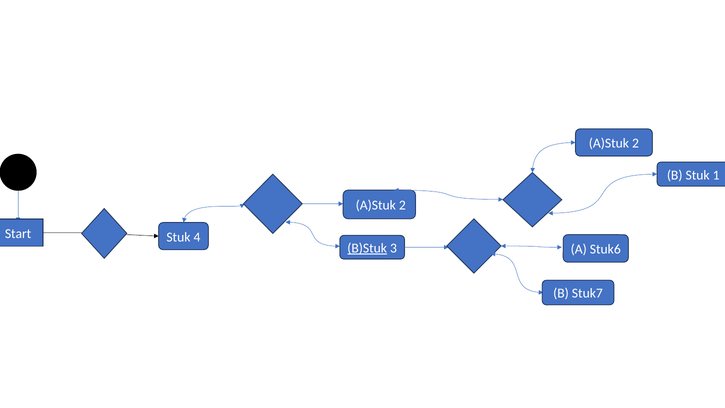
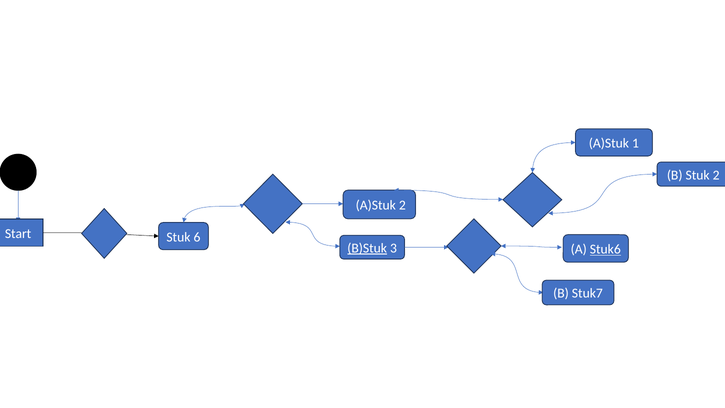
2 at (635, 143): 2 -> 1
Stuk 1: 1 -> 2
4: 4 -> 6
Stuk6 underline: none -> present
